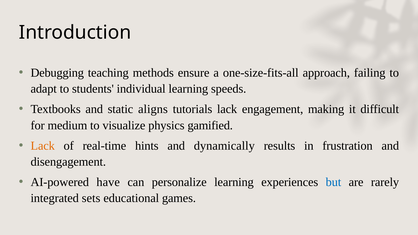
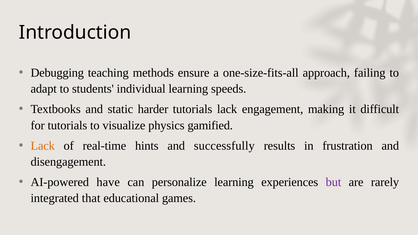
aligns: aligns -> harder
for medium: medium -> tutorials
dynamically: dynamically -> successfully
but colour: blue -> purple
sets: sets -> that
